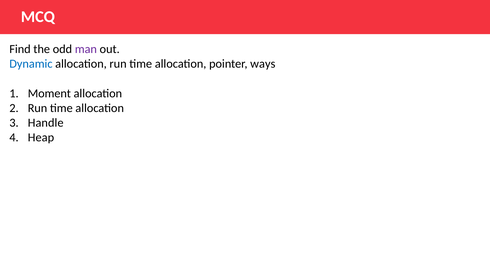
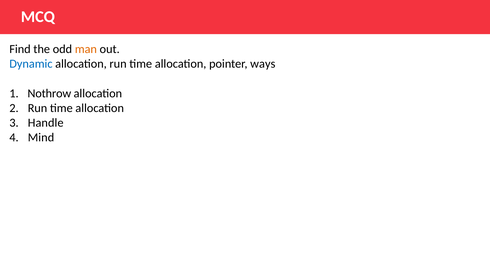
man colour: purple -> orange
Moment: Moment -> Nothrow
Heap: Heap -> Mind
